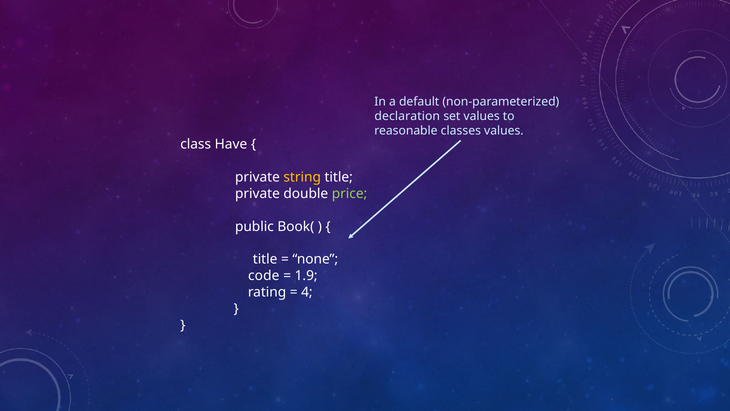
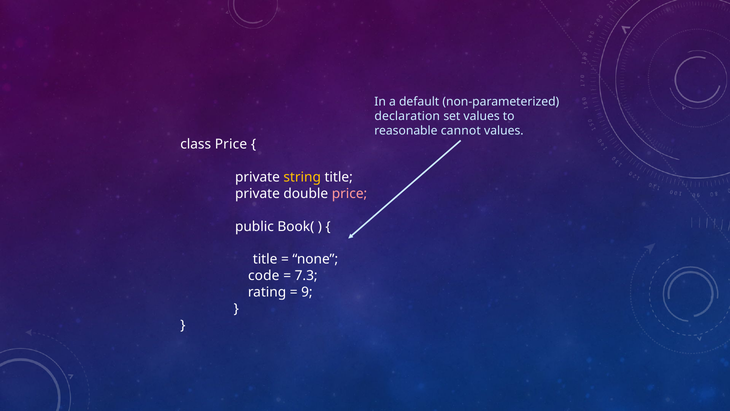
classes: classes -> cannot
class Have: Have -> Price
price at (350, 194) colour: light green -> pink
1.9: 1.9 -> 7.3
4: 4 -> 9
